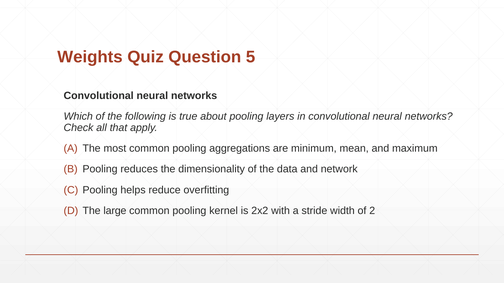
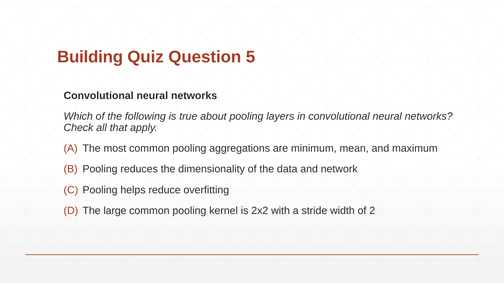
Weights: Weights -> Building
